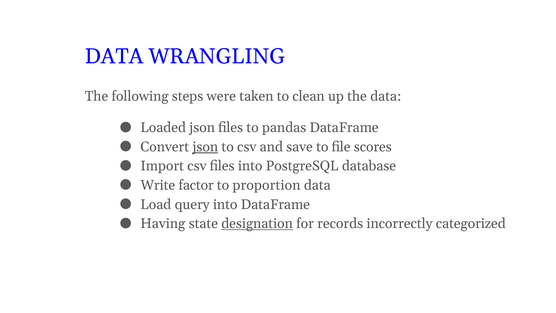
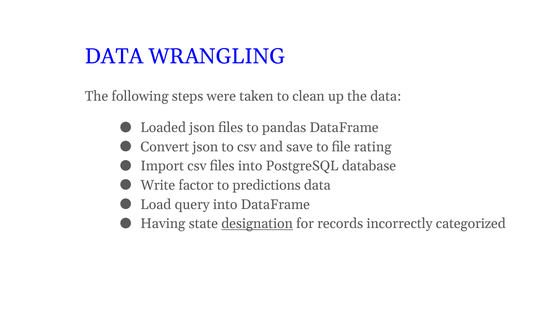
json at (205, 147) underline: present -> none
scores: scores -> rating
proportion: proportion -> predictions
